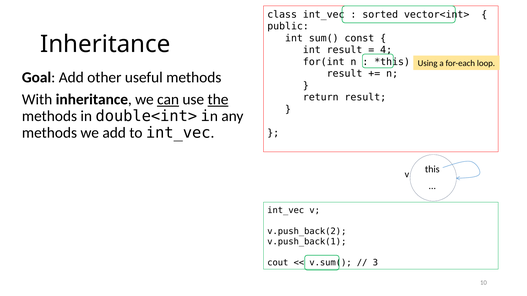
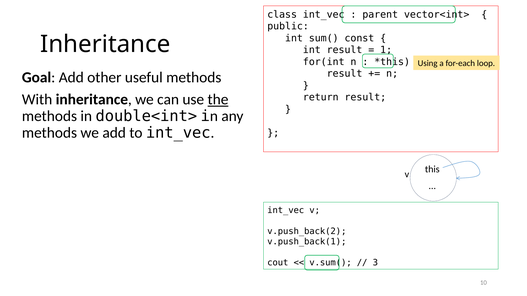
sorted: sorted -> parent
4: 4 -> 1
can underline: present -> none
